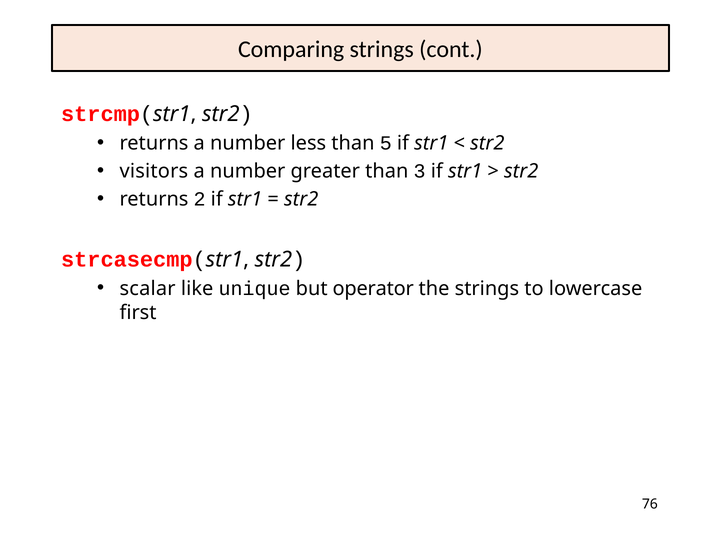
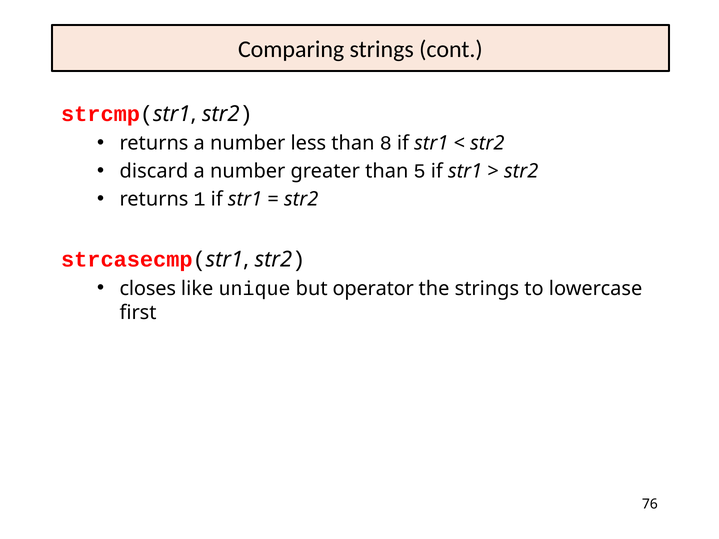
5: 5 -> 8
visitors: visitors -> discard
3: 3 -> 5
2: 2 -> 1
scalar: scalar -> closes
